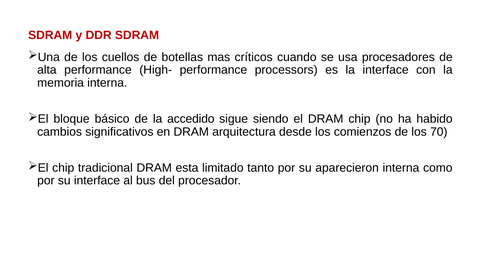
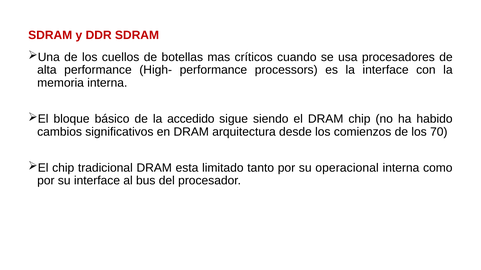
aparecieron: aparecieron -> operacional
